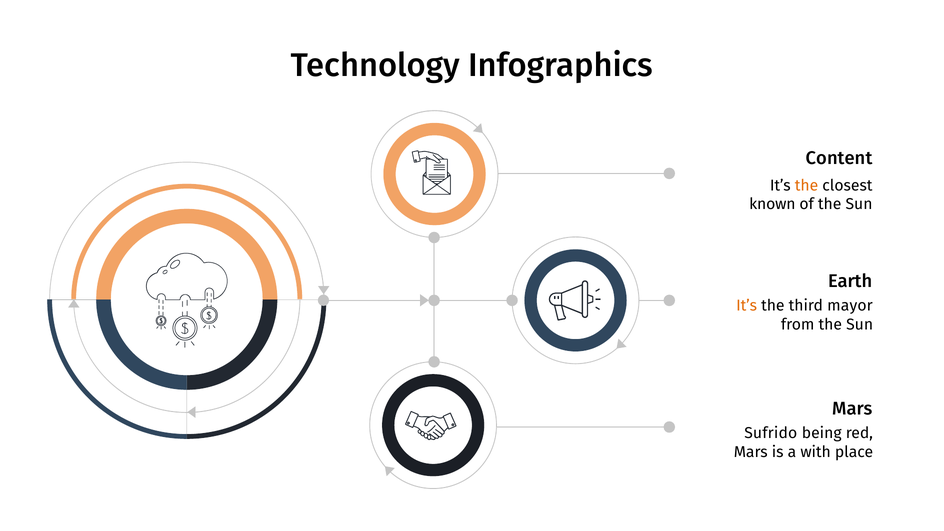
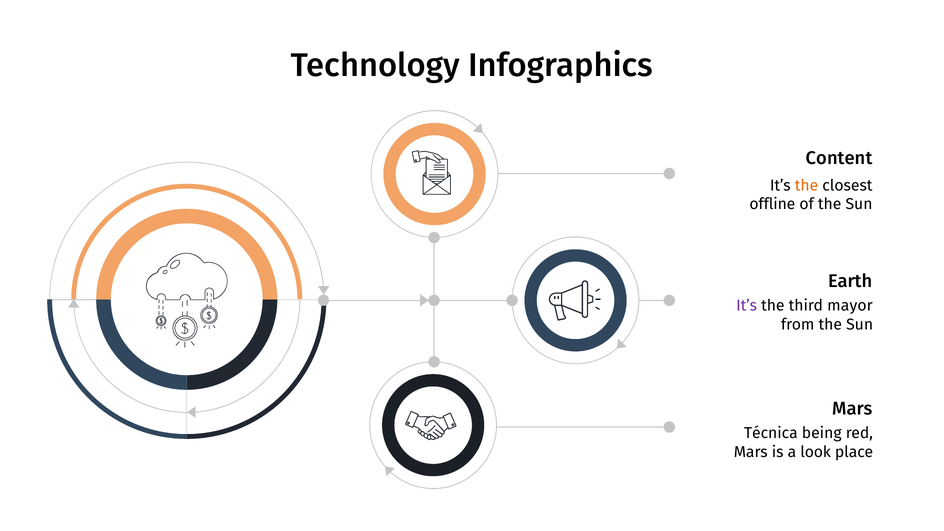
known: known -> offline
It’s at (747, 306) colour: orange -> purple
Sufrido: Sufrido -> Técnica
with: with -> look
